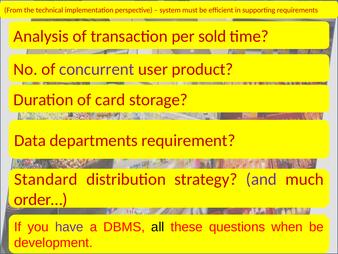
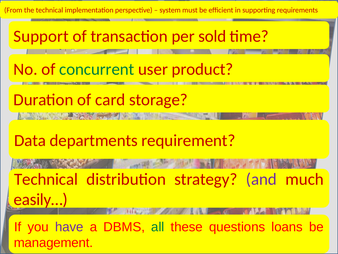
Analysis: Analysis -> Support
concurrent colour: purple -> green
Standard at (46, 179): Standard -> Technical
order…: order… -> easily…
all colour: black -> green
when: when -> loans
development: development -> management
